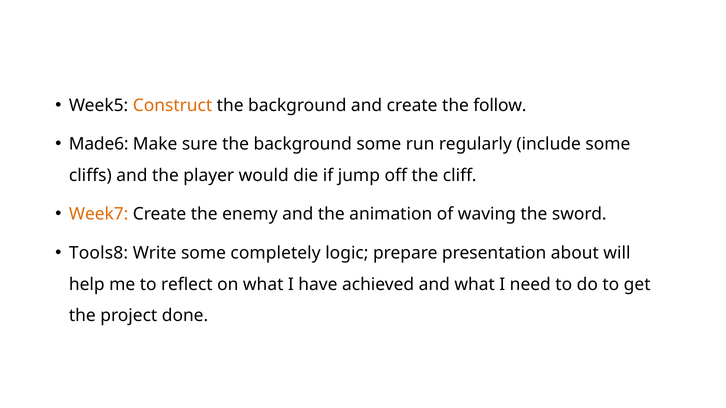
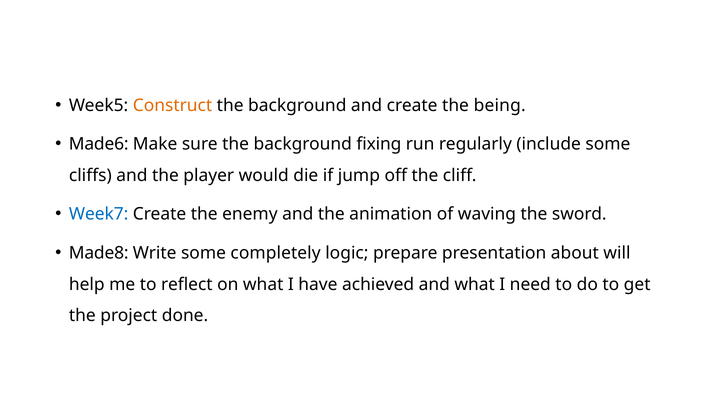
follow: follow -> being
background some: some -> fixing
Week7 colour: orange -> blue
Tools8: Tools8 -> Made8
